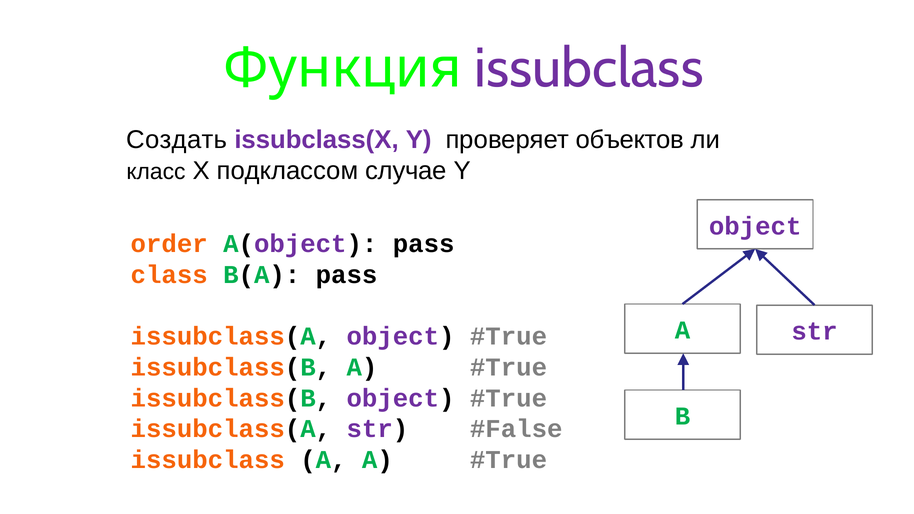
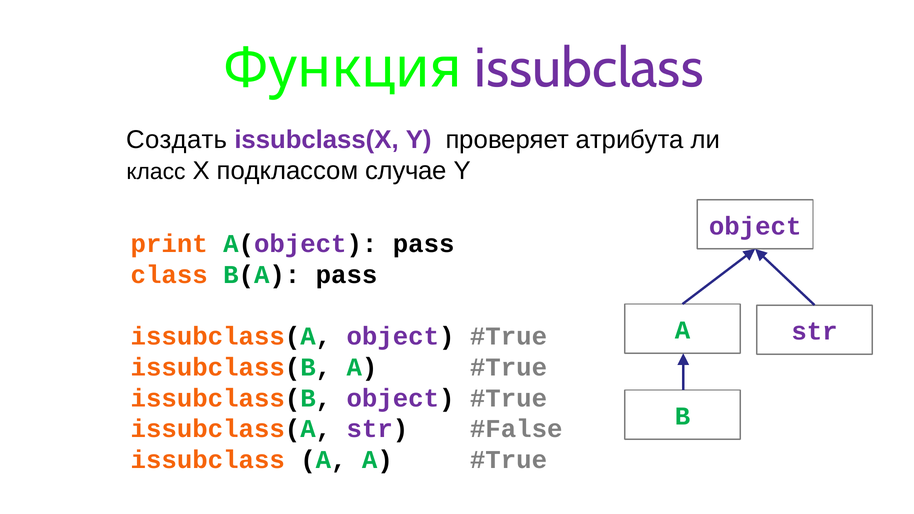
объектов: объектов -> атрибута
order: order -> print
